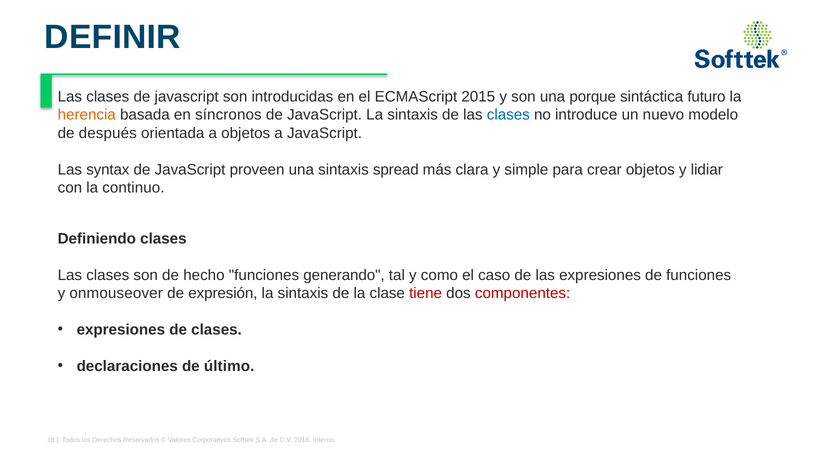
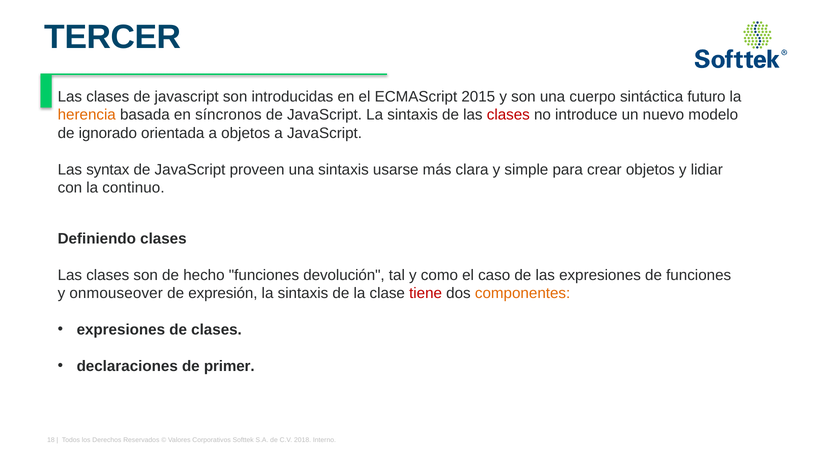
DEFINIR: DEFINIR -> TERCER
porque: porque -> cuerpo
clases at (508, 115) colour: blue -> red
después: después -> ignorado
spread: spread -> usarse
generando: generando -> devolución
componentes colour: red -> orange
último: último -> primer
